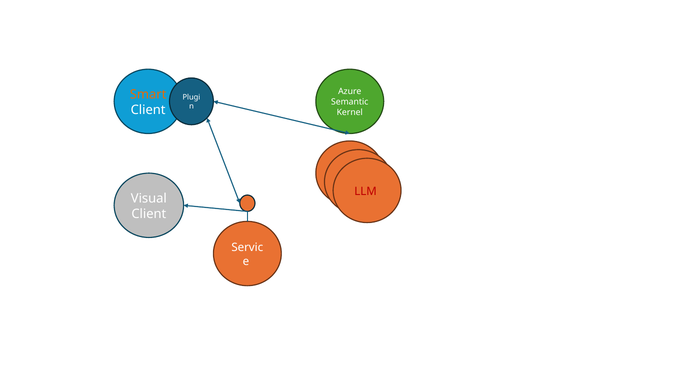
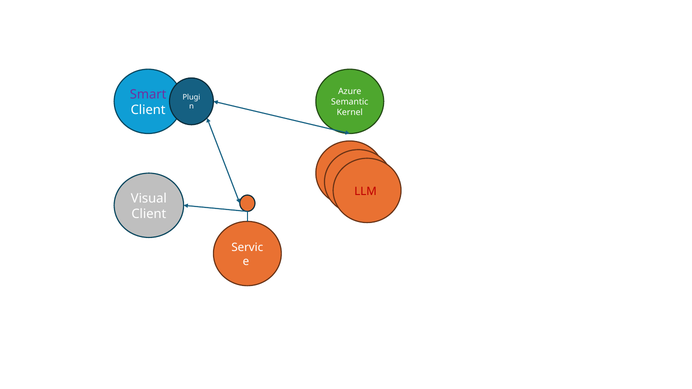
Smart colour: orange -> purple
